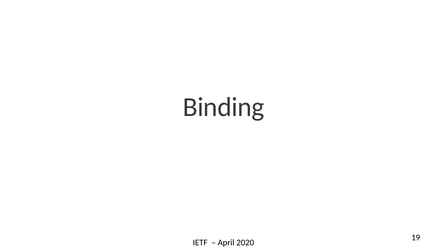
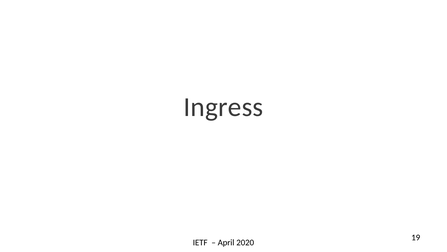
Binding: Binding -> Ingress
